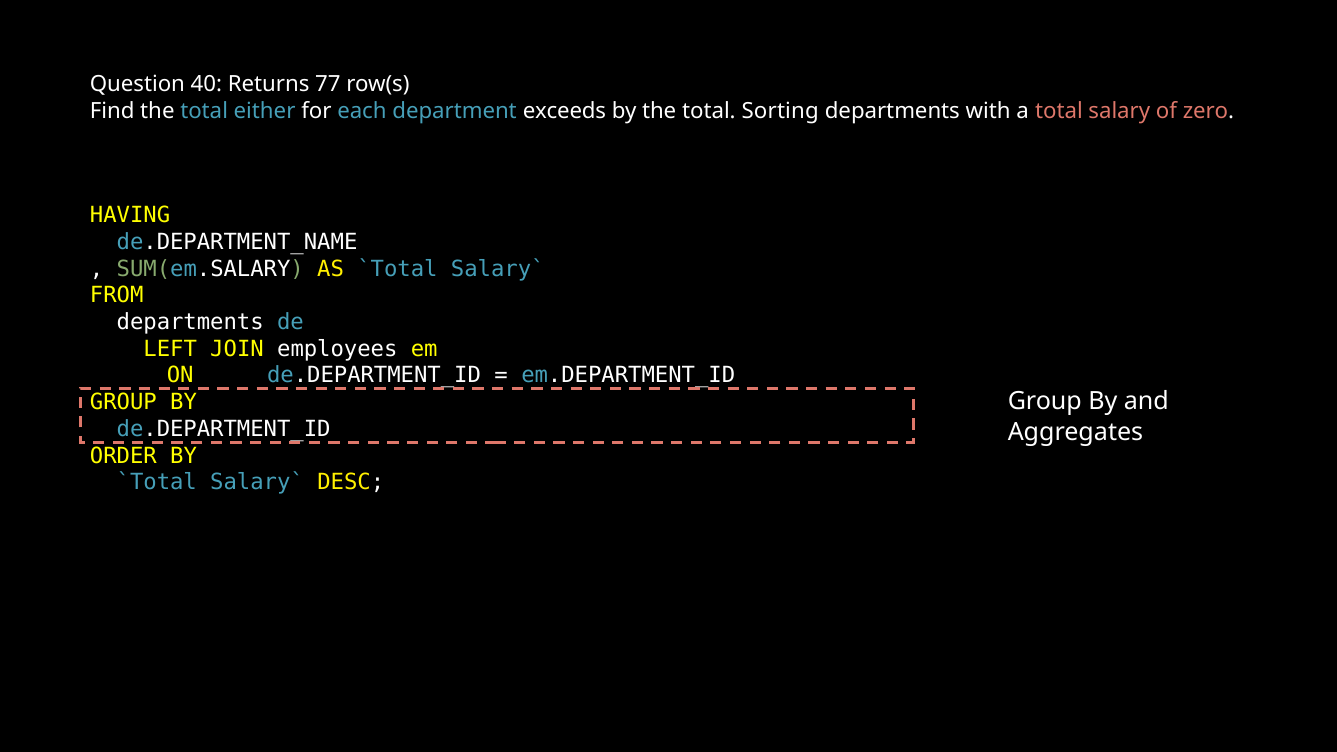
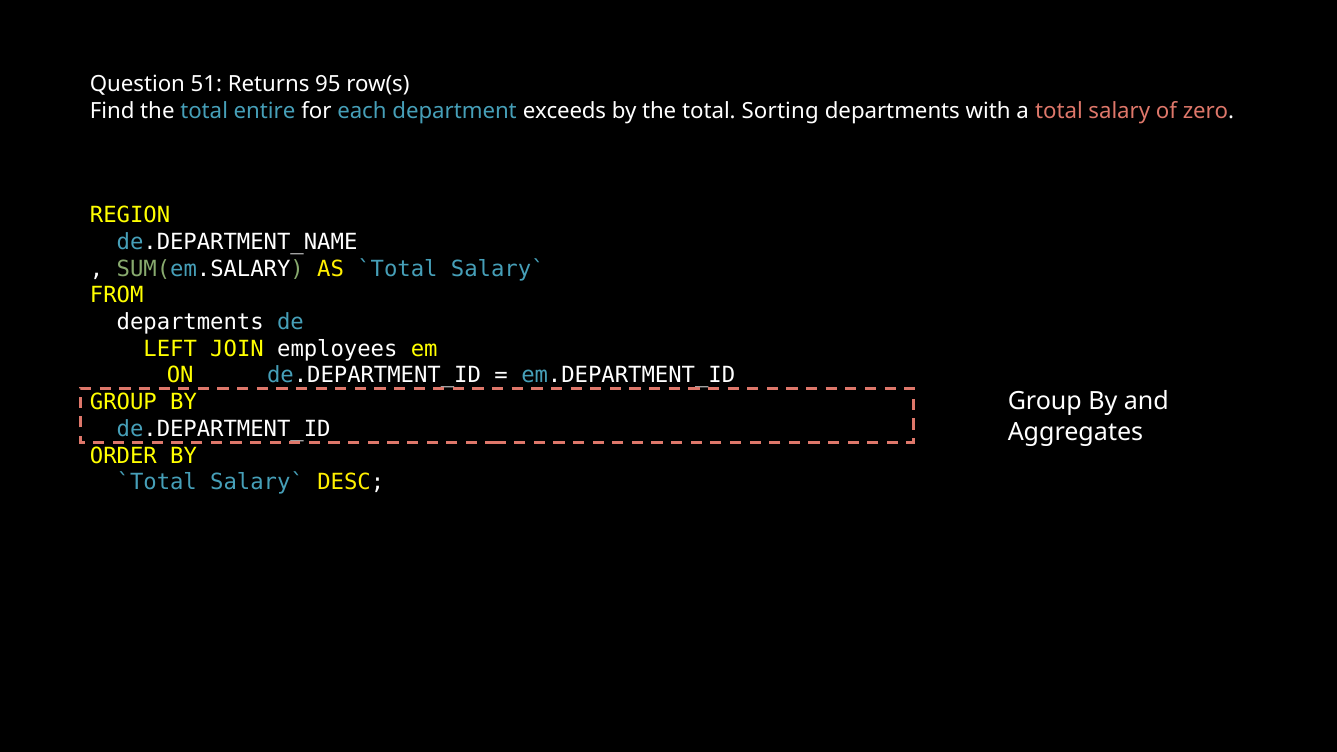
40: 40 -> 51
77: 77 -> 95
either: either -> entire
HAVING: HAVING -> REGION
